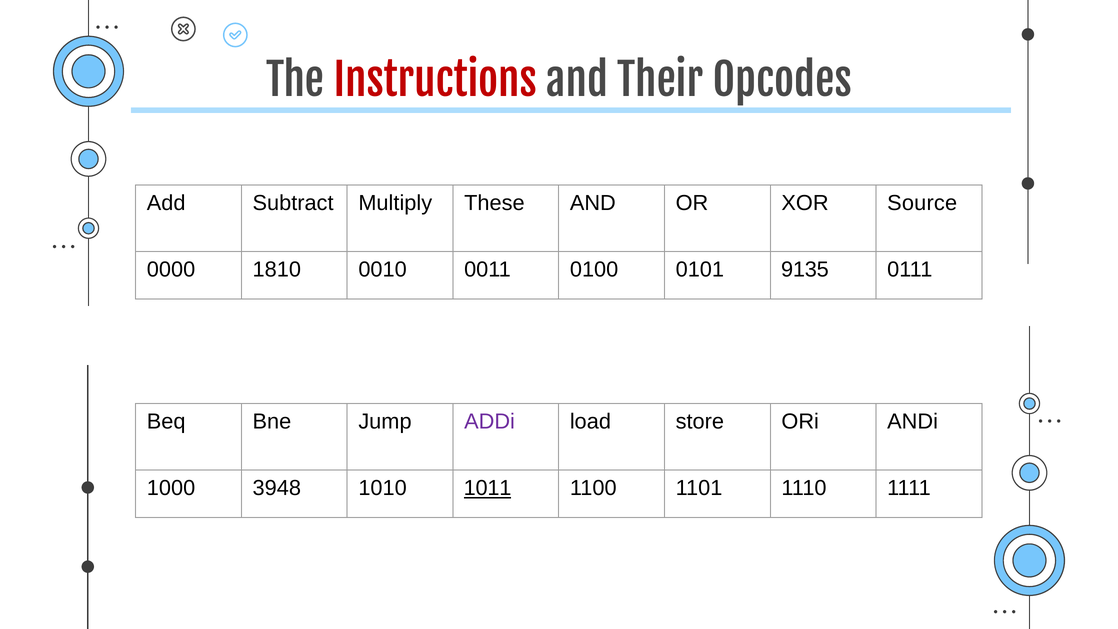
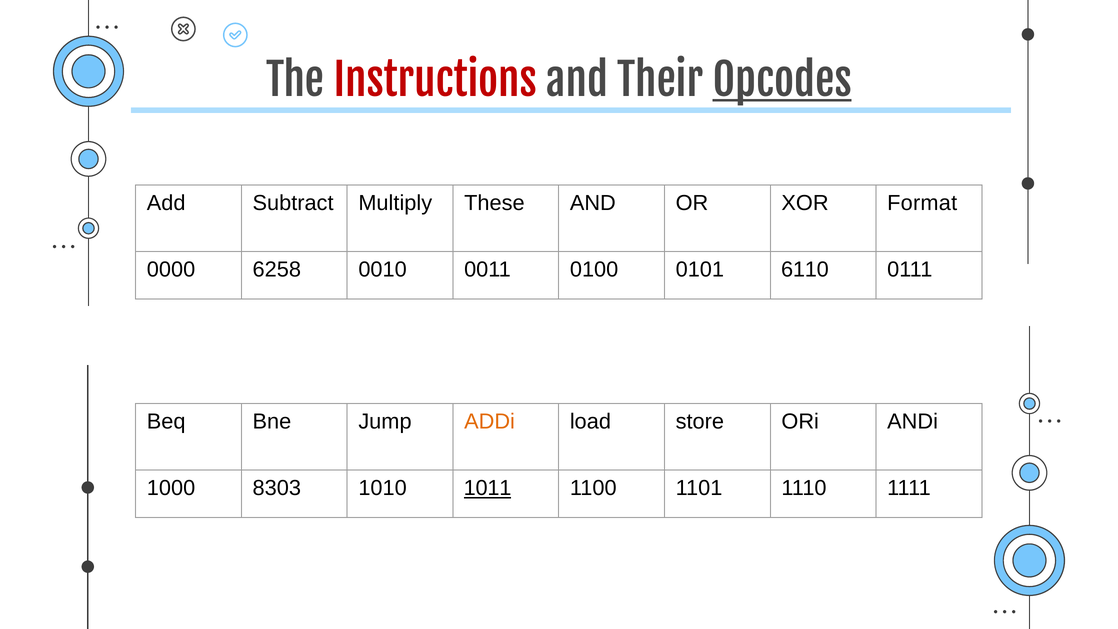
Opcodes underline: none -> present
Source: Source -> Format
1810: 1810 -> 6258
9135: 9135 -> 6110
ADDi colour: purple -> orange
3948: 3948 -> 8303
